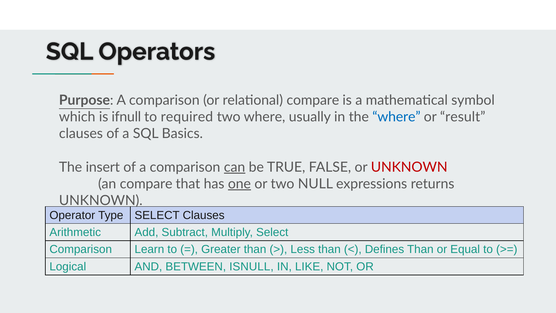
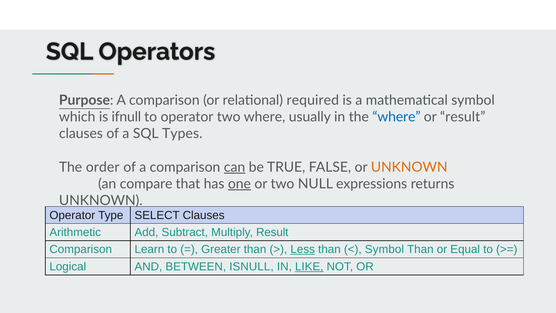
relational compare: compare -> required
to required: required -> operator
Basics: Basics -> Types
insert: insert -> order
UNKNOWN at (409, 167) colour: red -> orange
Multiply Select: Select -> Result
Less underline: none -> present
Defines at (385, 249): Defines -> Symbol
LIKE underline: none -> present
